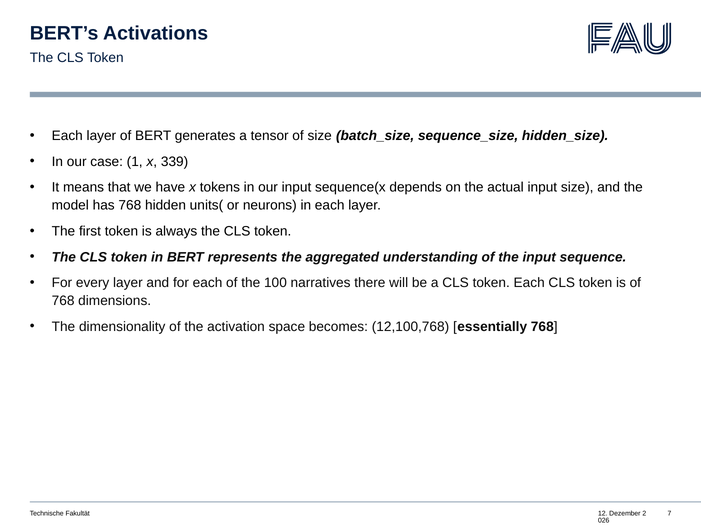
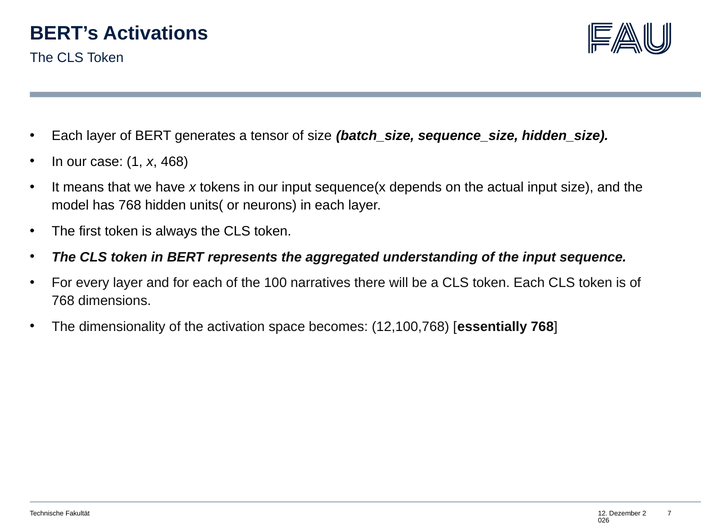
339: 339 -> 468
